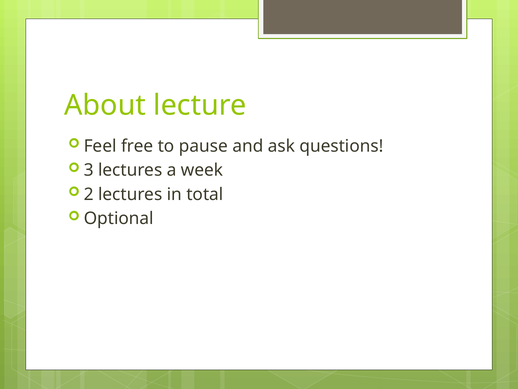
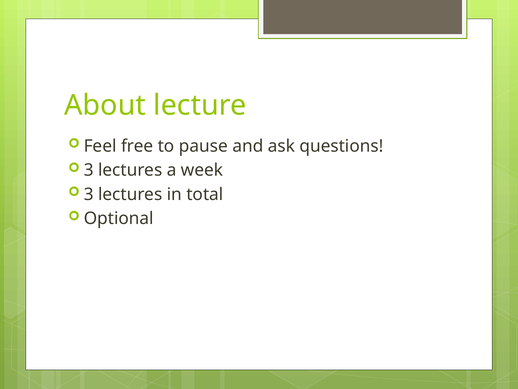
2 at (89, 194): 2 -> 3
